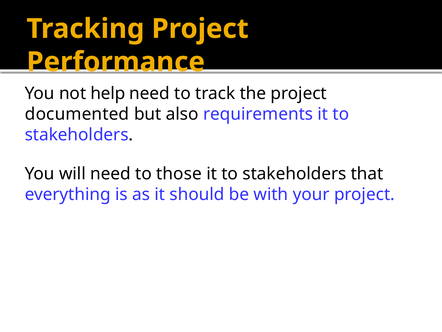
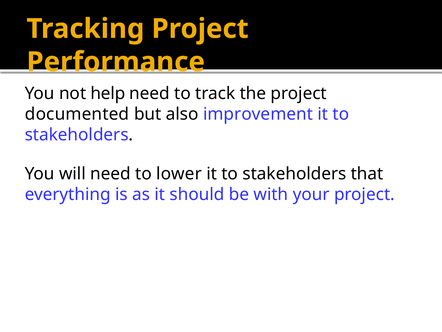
requirements: requirements -> improvement
those: those -> lower
